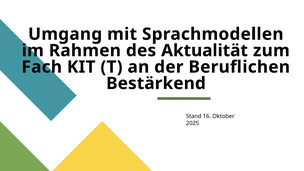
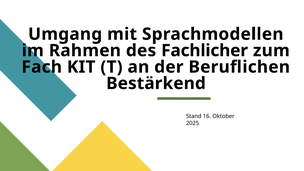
Aktualität: Aktualität -> Fachlicher
